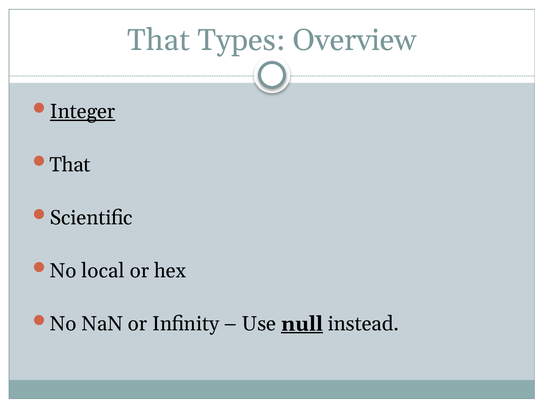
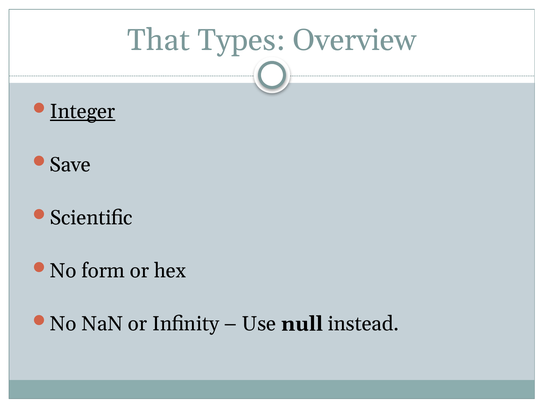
That at (70, 165): That -> Save
local: local -> form
null underline: present -> none
